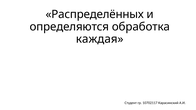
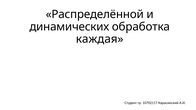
Распределённых: Распределённых -> Распределённой
определяются: определяются -> динамических
